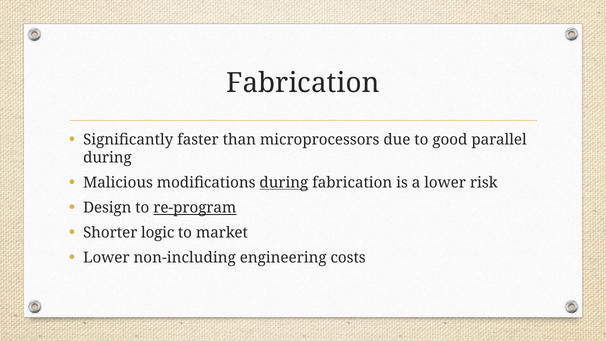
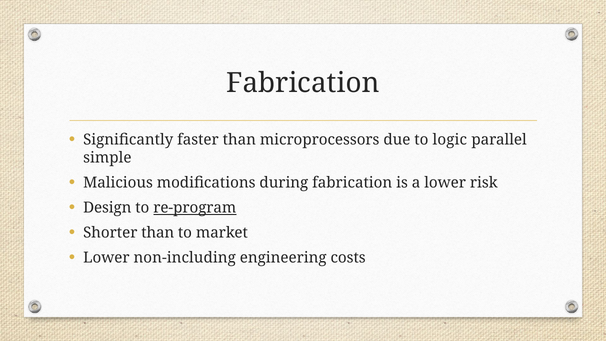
good: good -> logic
during at (107, 158): during -> simple
during at (284, 183) underline: present -> none
Shorter logic: logic -> than
